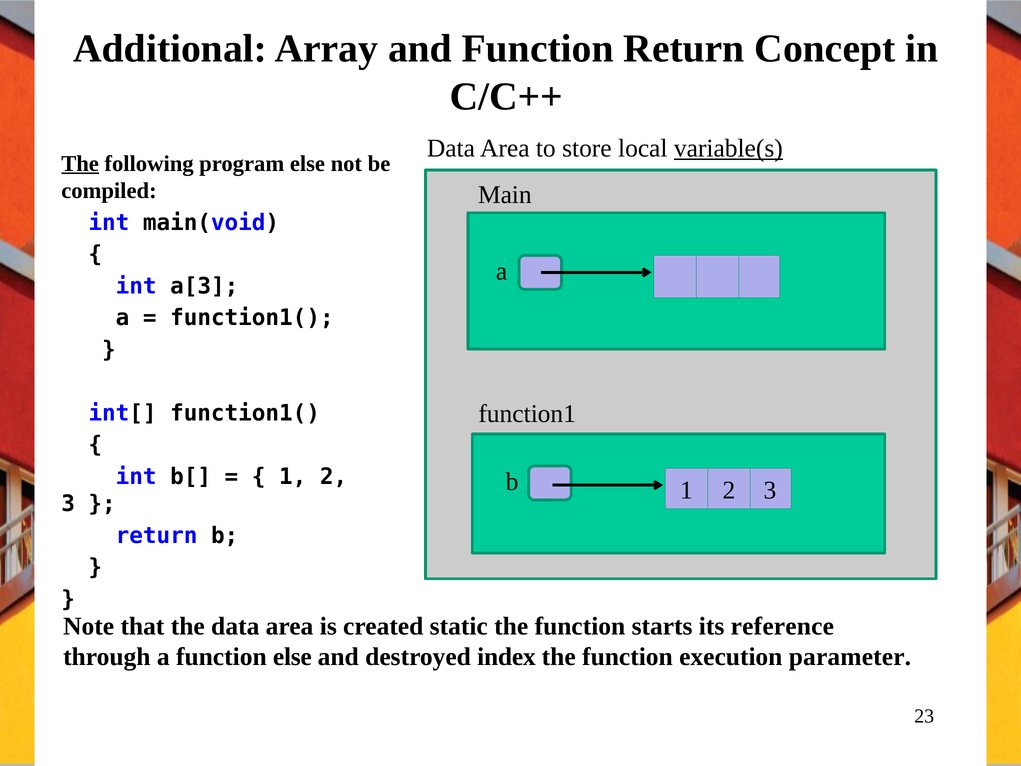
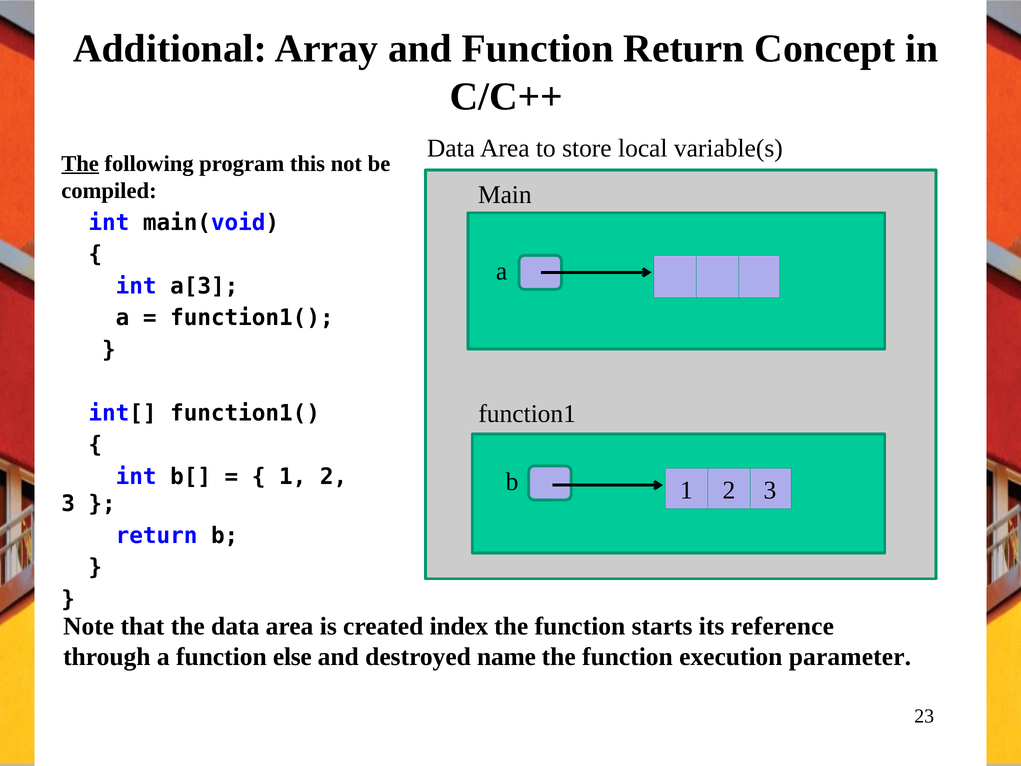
variable(s underline: present -> none
program else: else -> this
static: static -> index
index: index -> name
